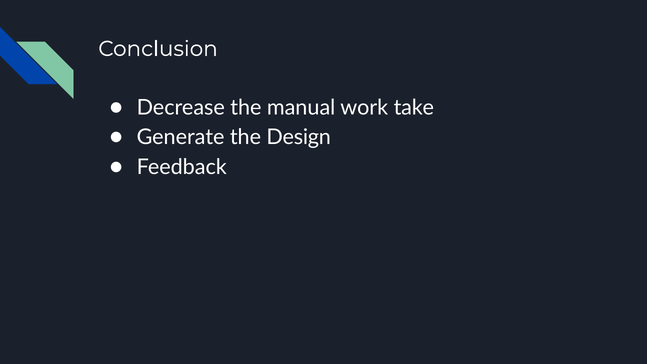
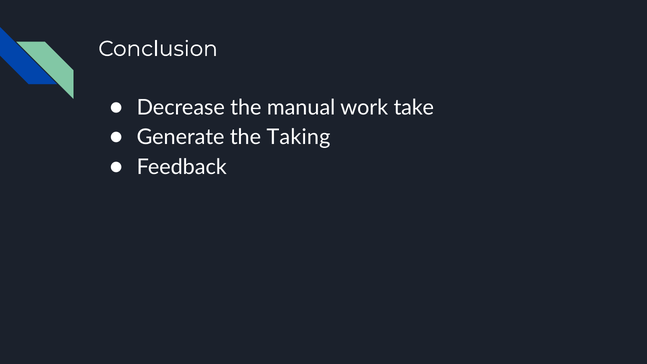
Design: Design -> Taking
